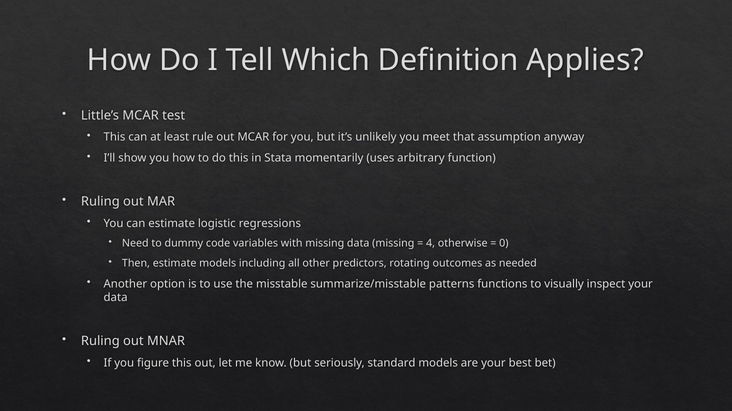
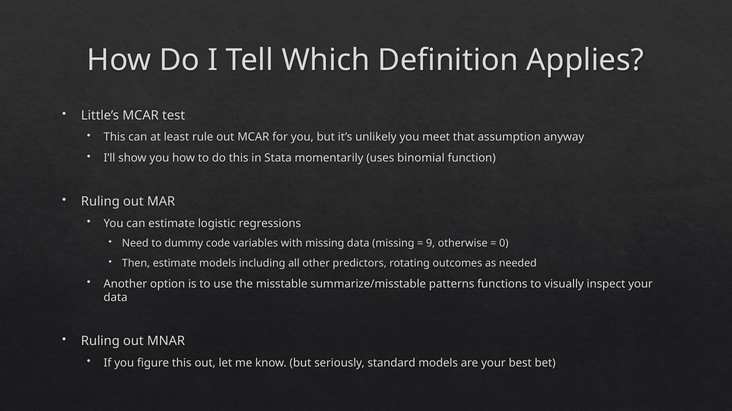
arbitrary: arbitrary -> binomial
4: 4 -> 9
